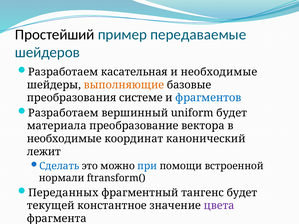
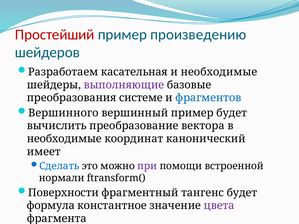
Простейший colour: black -> red
передаваемые: передаваемые -> произведению
выполняющие colour: orange -> purple
Разработаем at (63, 113): Разработаем -> Вершинного
вершинный uniform: uniform -> пример
материала: материала -> вычислить
лежит: лежит -> имеет
при colour: blue -> purple
Переданных: Переданных -> Поверхности
текущей: текущей -> формула
